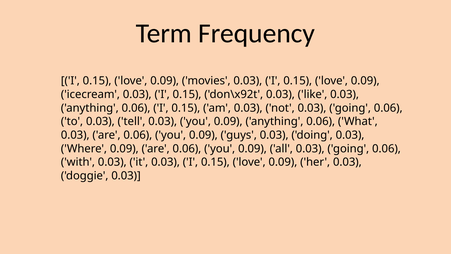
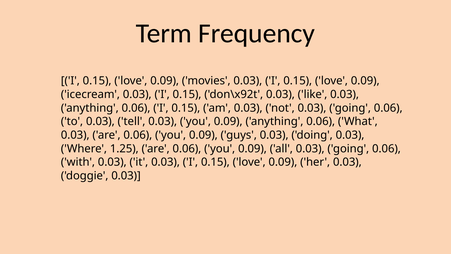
Where 0.09: 0.09 -> 1.25
